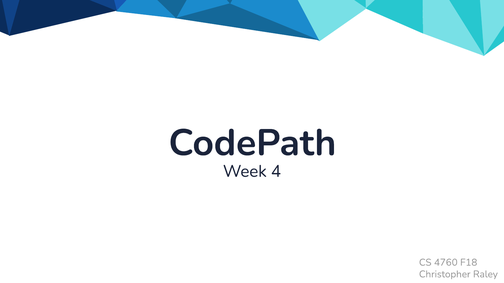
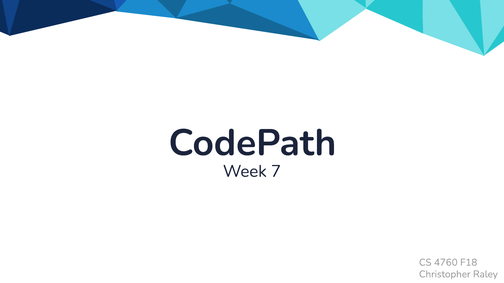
4: 4 -> 7
